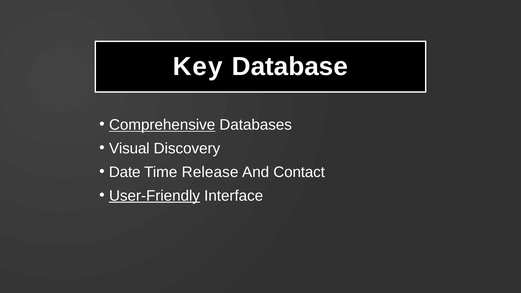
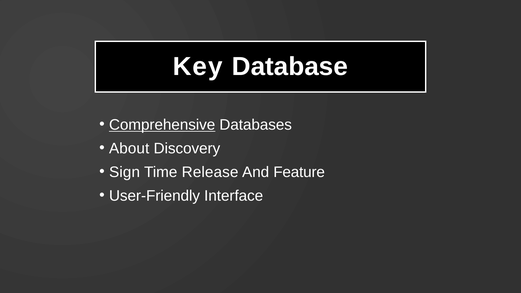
Visual: Visual -> About
Date: Date -> Sign
Contact: Contact -> Feature
User-Friendly underline: present -> none
